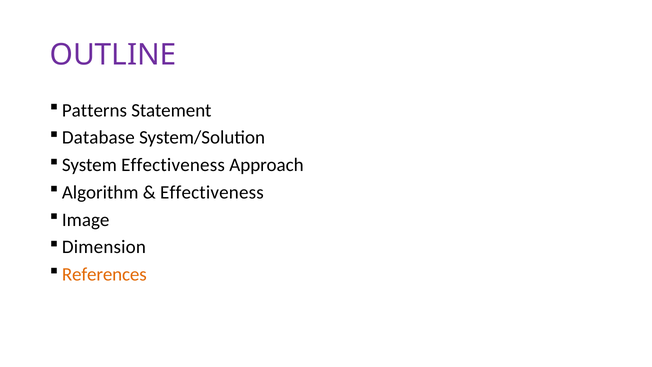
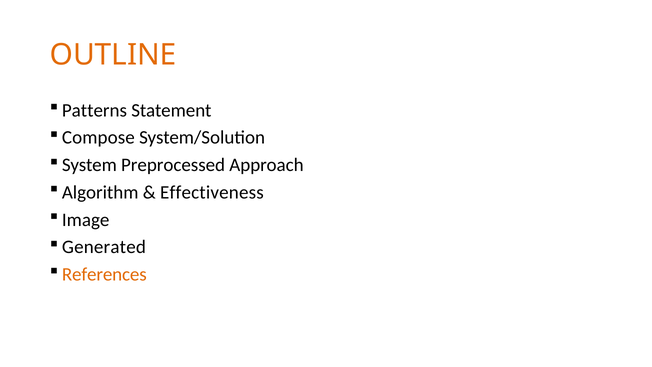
OUTLINE colour: purple -> orange
Database: Database -> Compose
System Effectiveness: Effectiveness -> Preprocessed
Dimension: Dimension -> Generated
